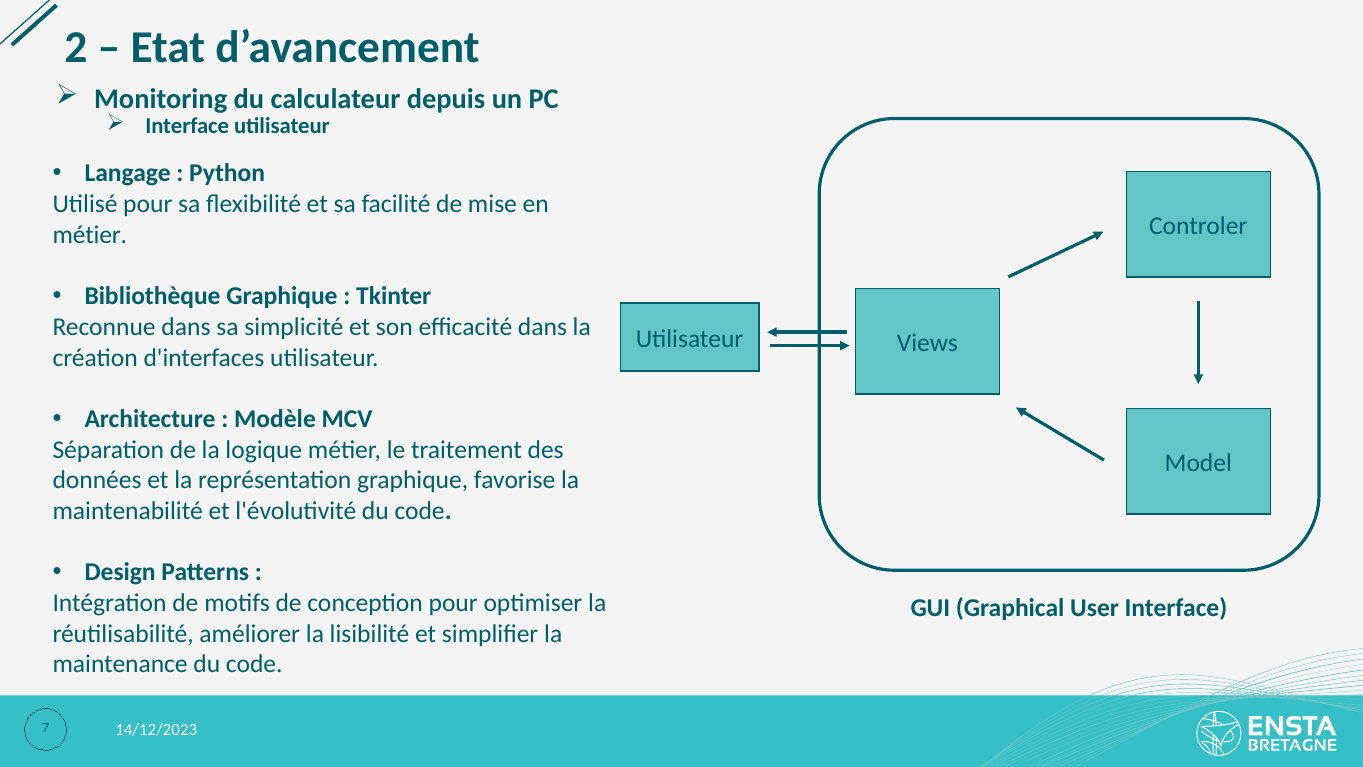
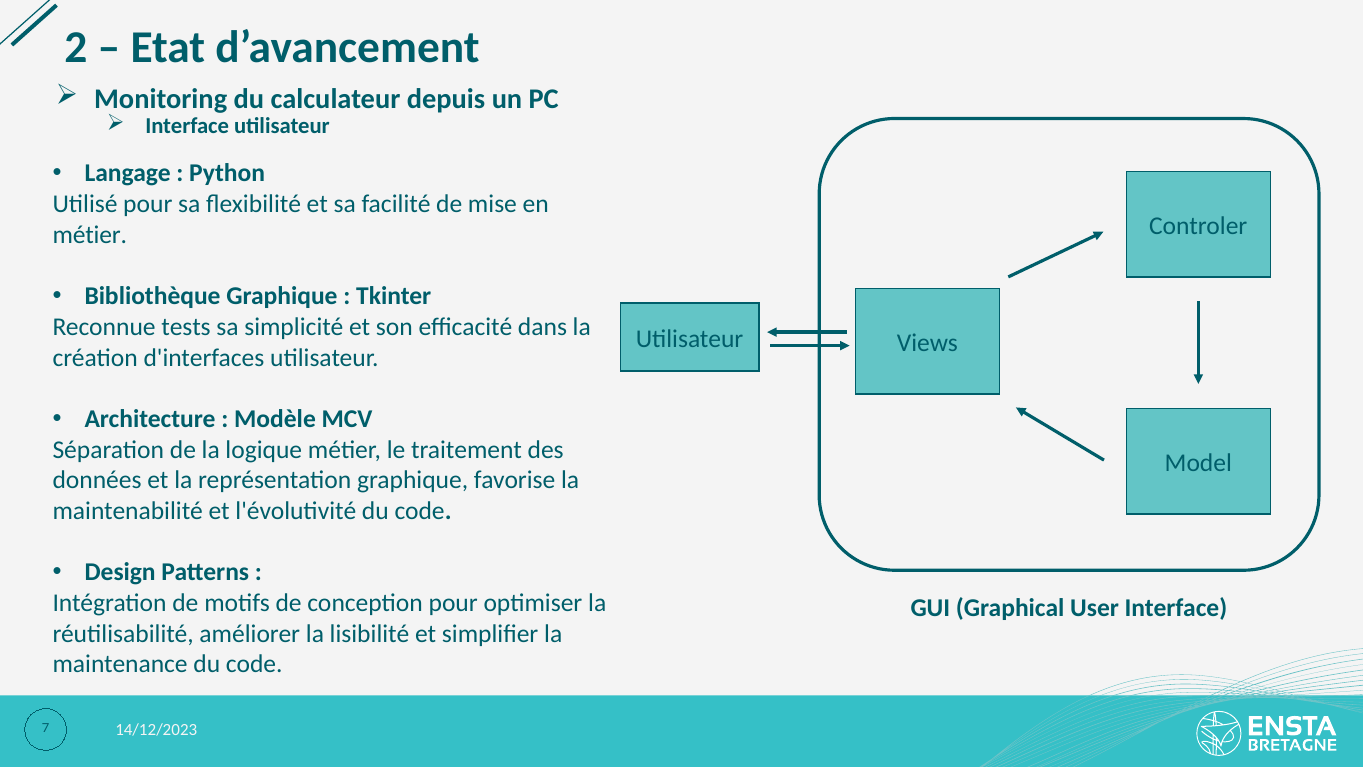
Reconnue dans: dans -> tests
